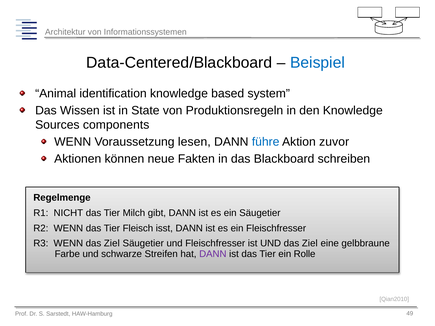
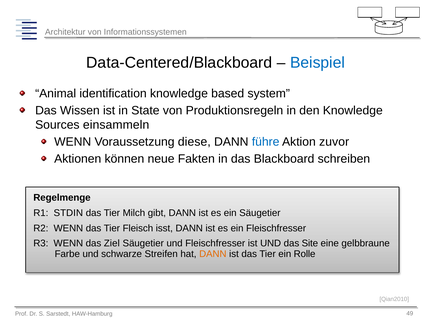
components: components -> einsammeln
lesen: lesen -> diese
NICHT: NICHT -> STDIN
UND das Ziel: Ziel -> Site
DANN at (213, 254) colour: purple -> orange
